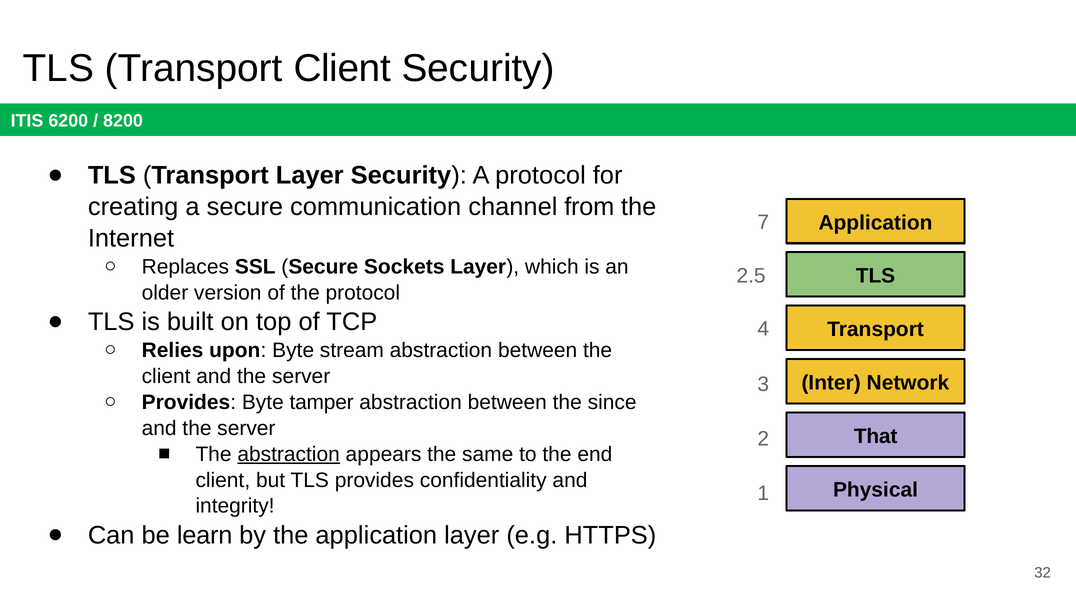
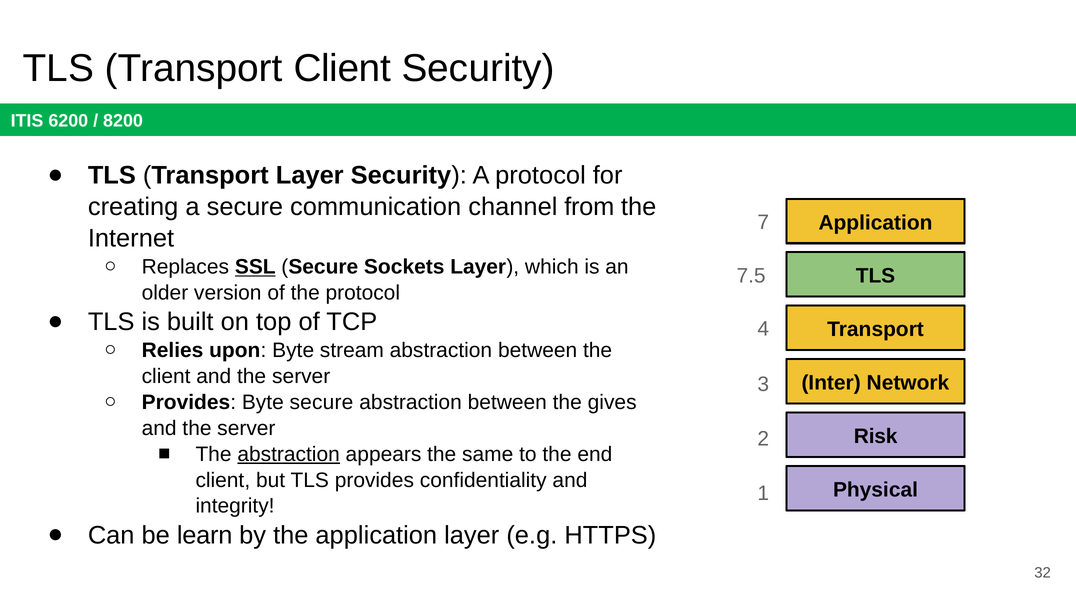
SSL underline: none -> present
2.5: 2.5 -> 7.5
Byte tamper: tamper -> secure
since: since -> gives
That: That -> Risk
